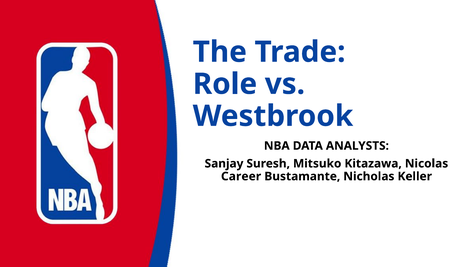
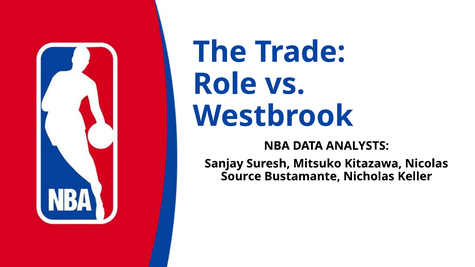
Career: Career -> Source
